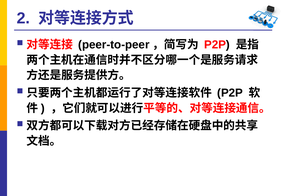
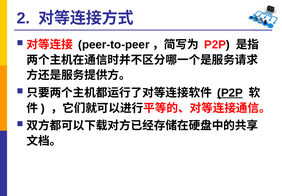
P2P at (230, 92) underline: none -> present
